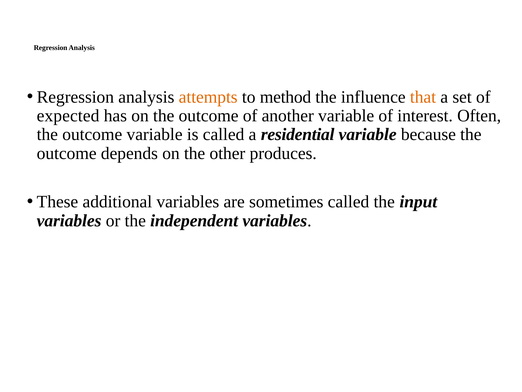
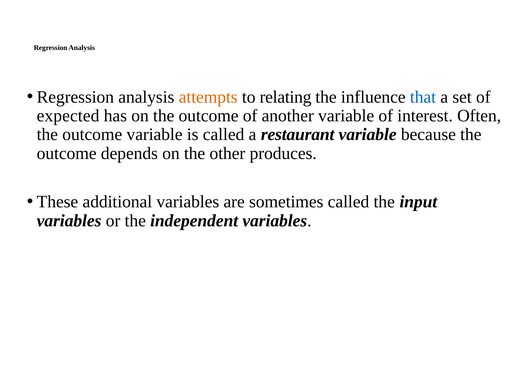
method: method -> relating
that colour: orange -> blue
residential: residential -> restaurant
